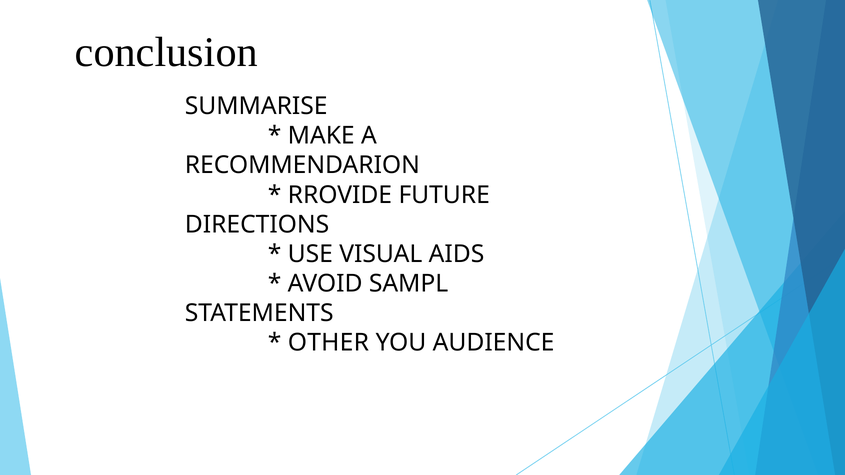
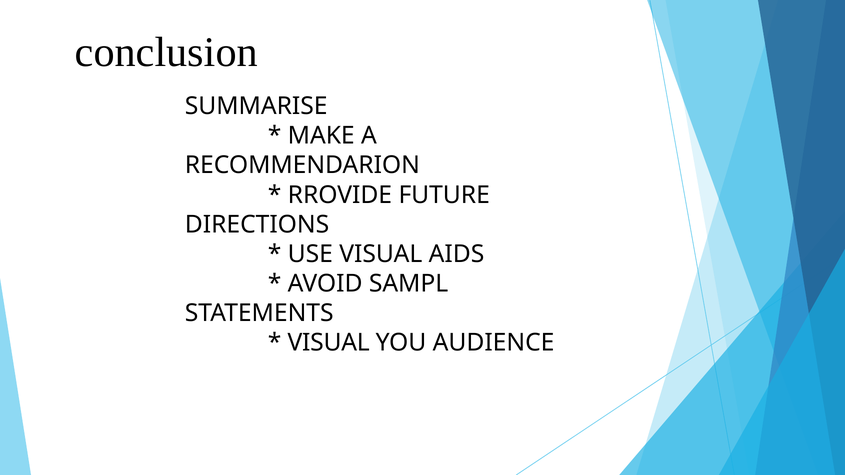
OTHER at (328, 343): OTHER -> VISUAL
